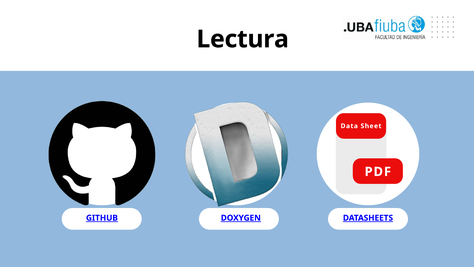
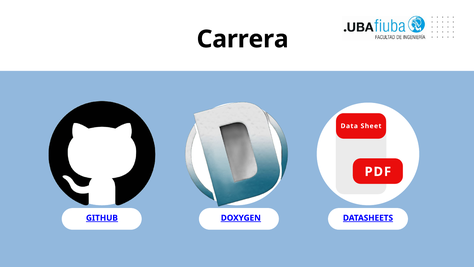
Lectura: Lectura -> Carrera
